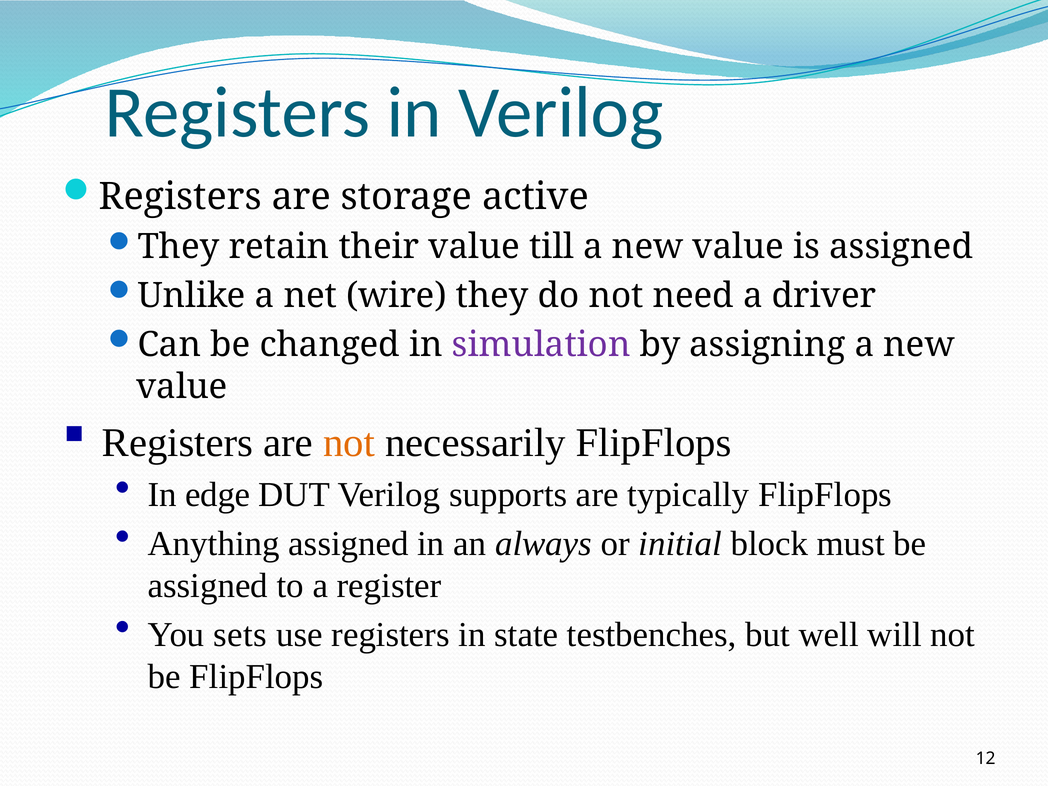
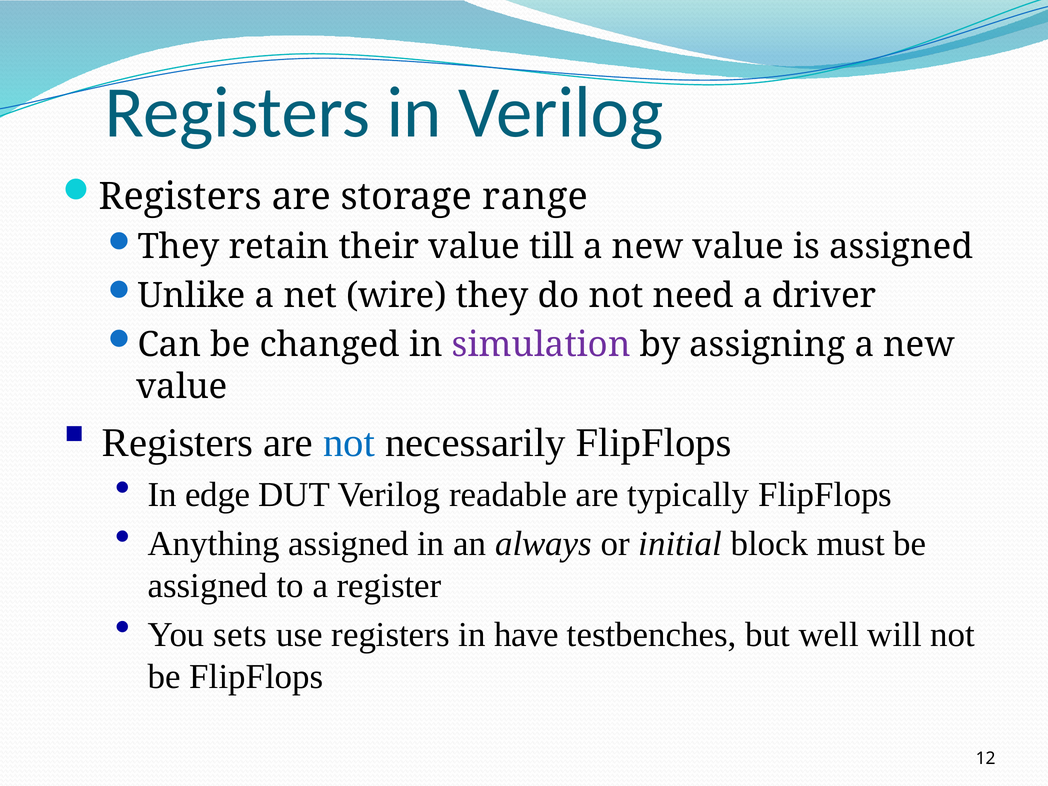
active: active -> range
not at (349, 443) colour: orange -> blue
supports: supports -> readable
state: state -> have
